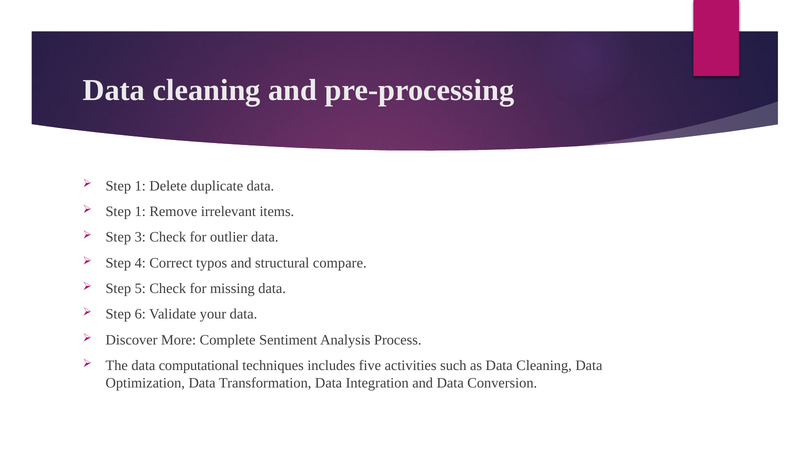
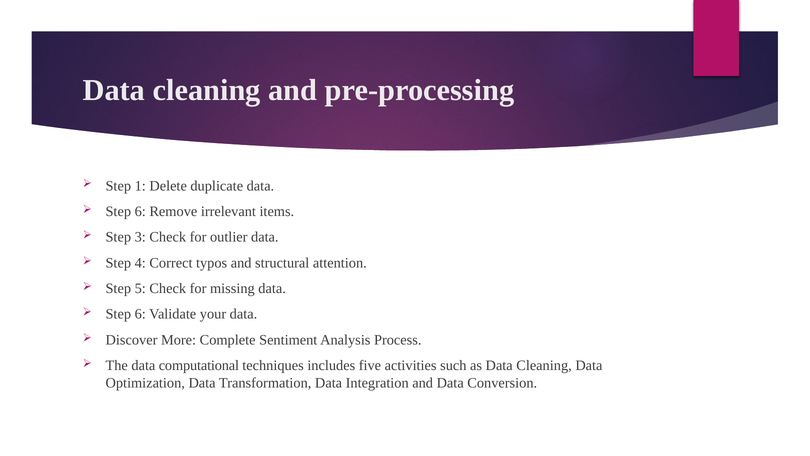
1 at (140, 211): 1 -> 6
compare: compare -> attention
